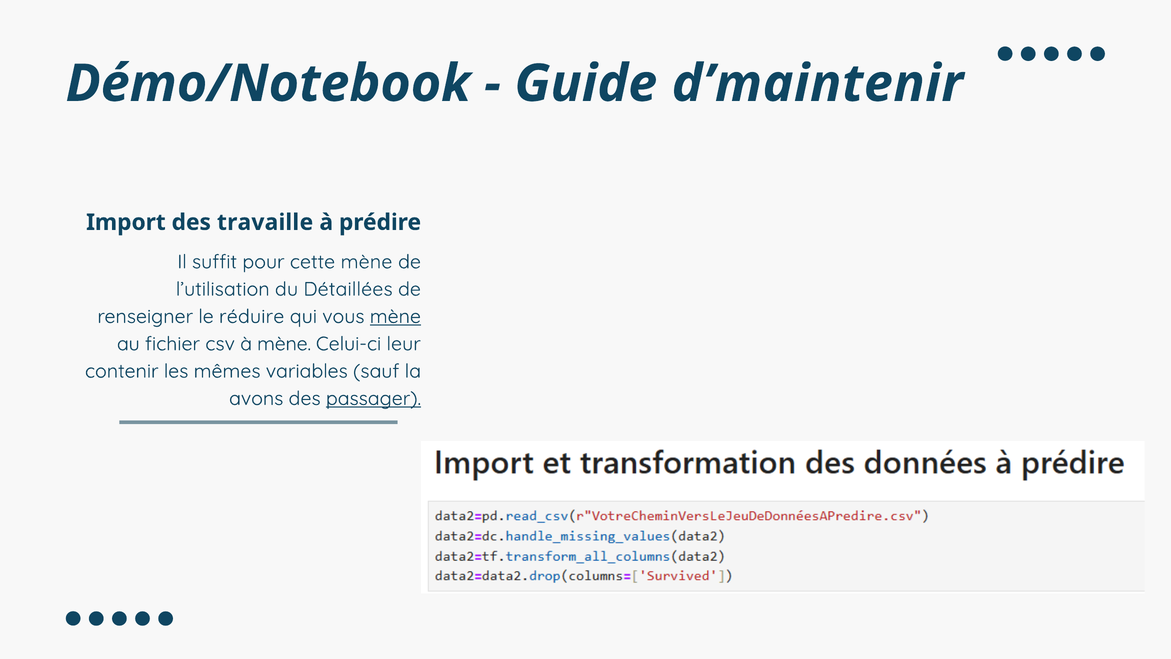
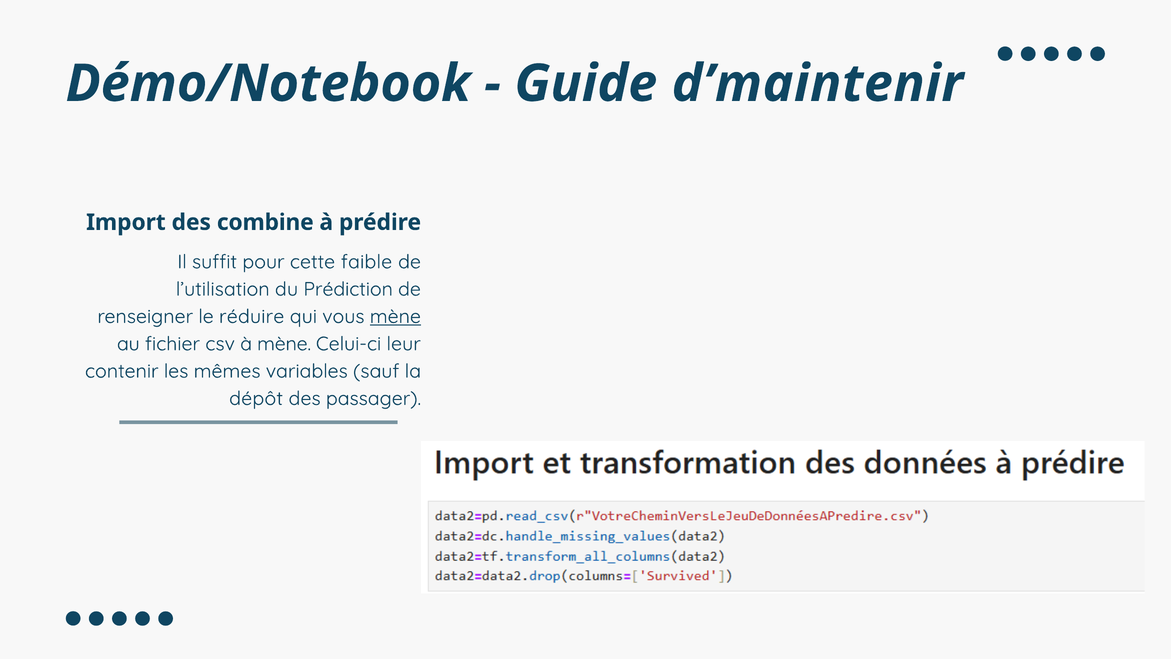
travaille: travaille -> combine
cette mène: mène -> faible
Détaillées: Détaillées -> Prédiction
avons: avons -> dépôt
passager underline: present -> none
